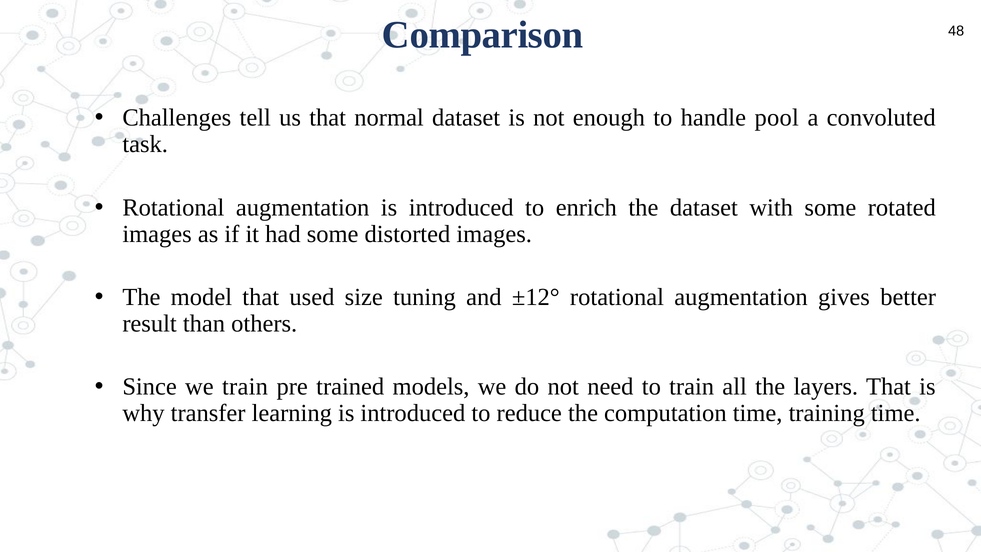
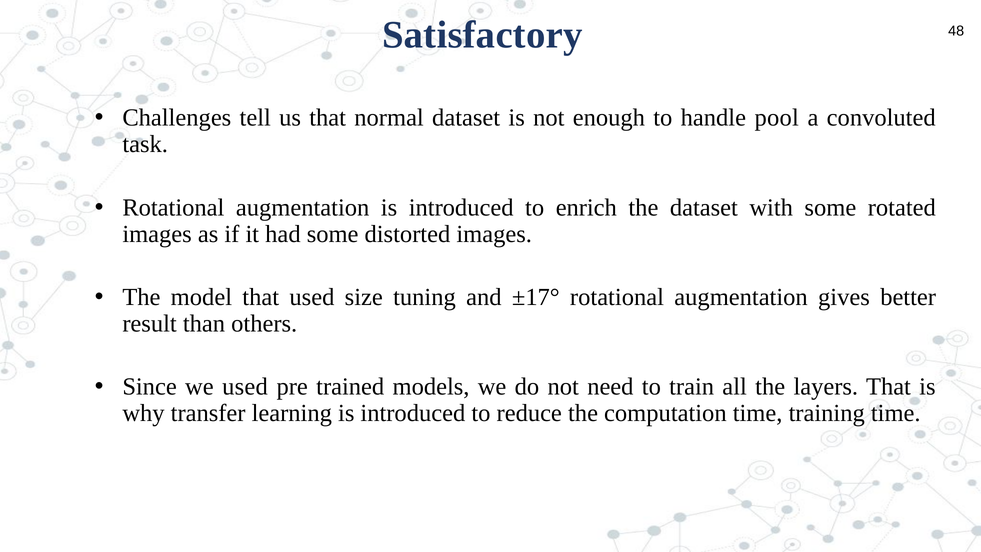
Comparison: Comparison -> Satisfactory
±12°: ±12° -> ±17°
we train: train -> used
